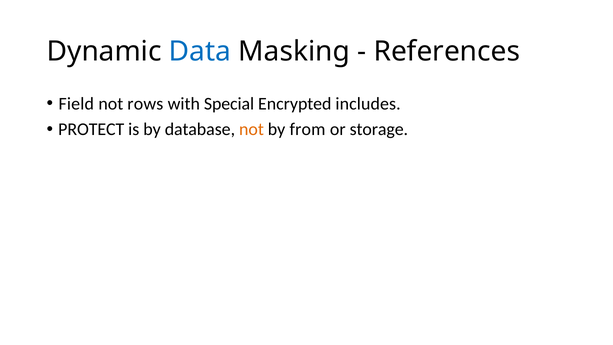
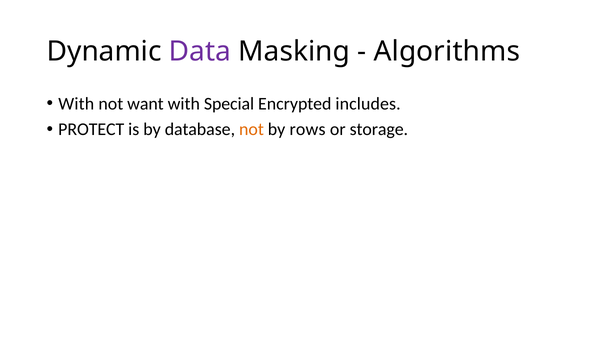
Data colour: blue -> purple
References: References -> Algorithms
Field at (76, 104): Field -> With
rows: rows -> want
from: from -> rows
